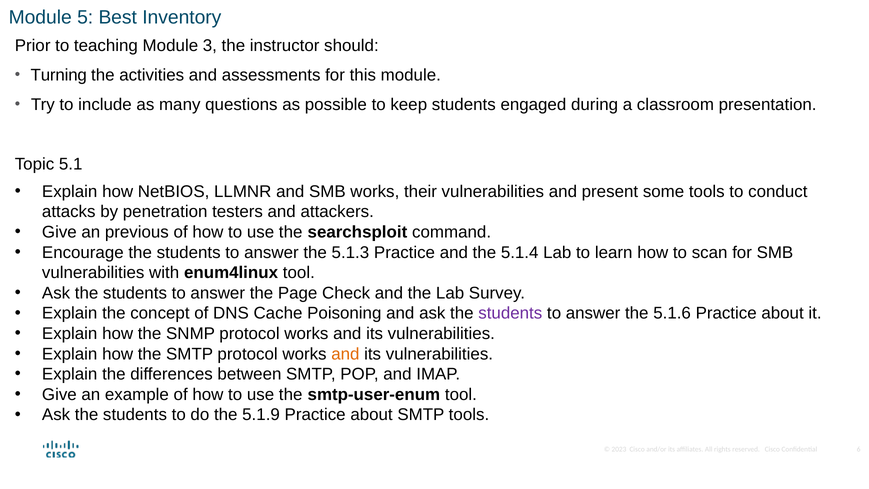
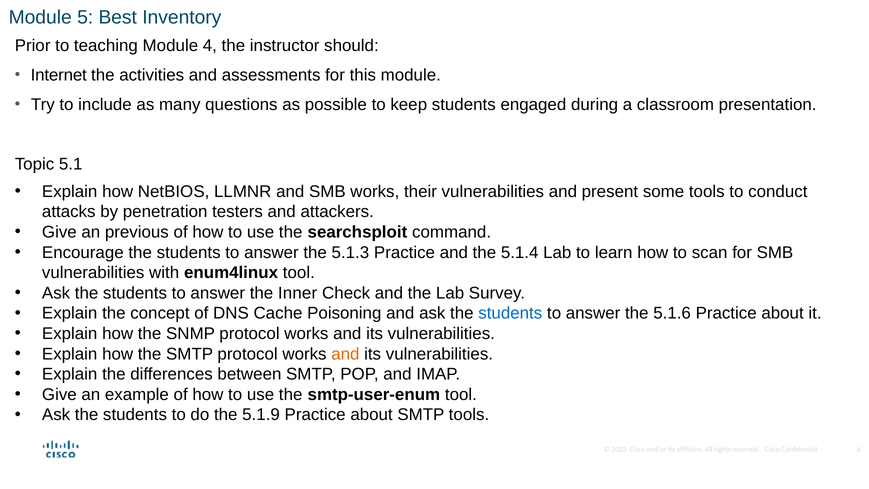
3: 3 -> 4
Turning: Turning -> Internet
Page: Page -> Inner
students at (510, 313) colour: purple -> blue
